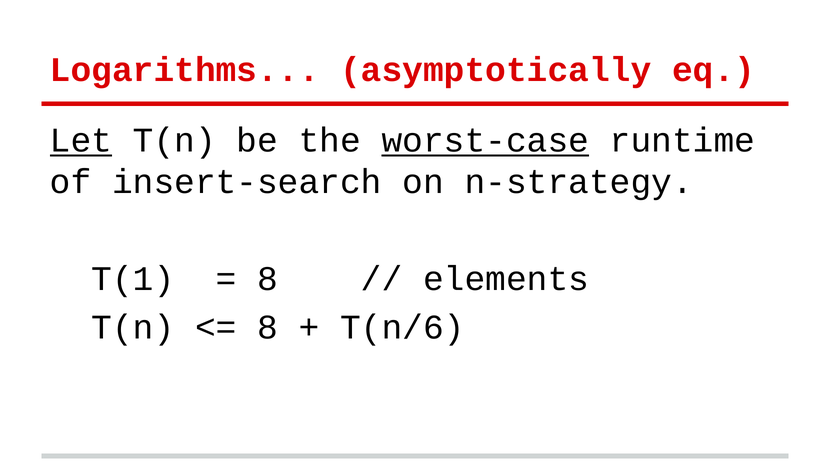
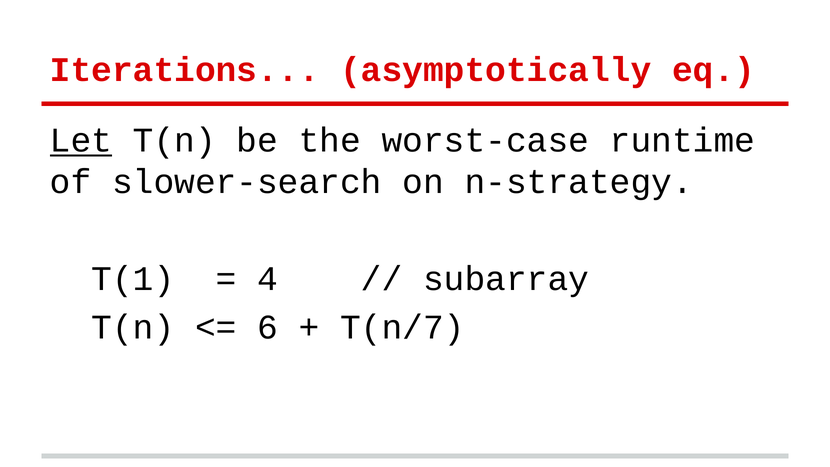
Logarithms: Logarithms -> Iterations
worst-case underline: present -> none
insert-search: insert-search -> slower-search
8 at (268, 279): 8 -> 4
elements: elements -> subarray
8 at (268, 327): 8 -> 6
T(n/6: T(n/6 -> T(n/7
